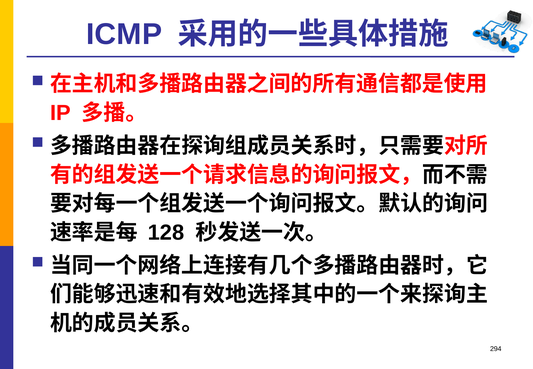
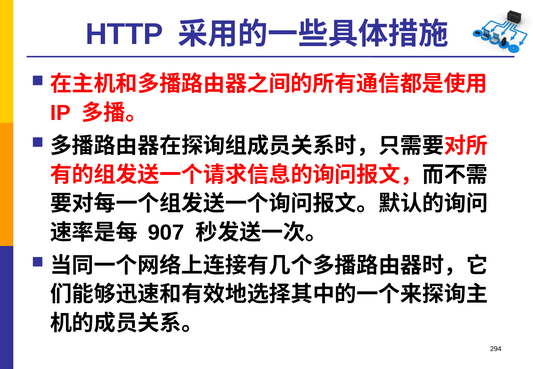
ICMP: ICMP -> HTTP
128: 128 -> 907
